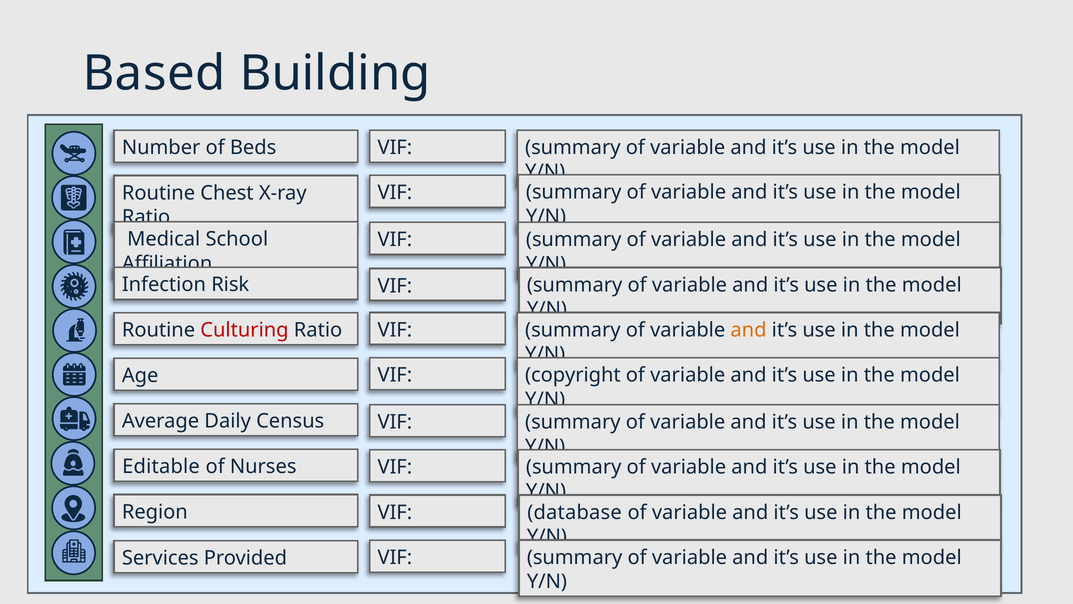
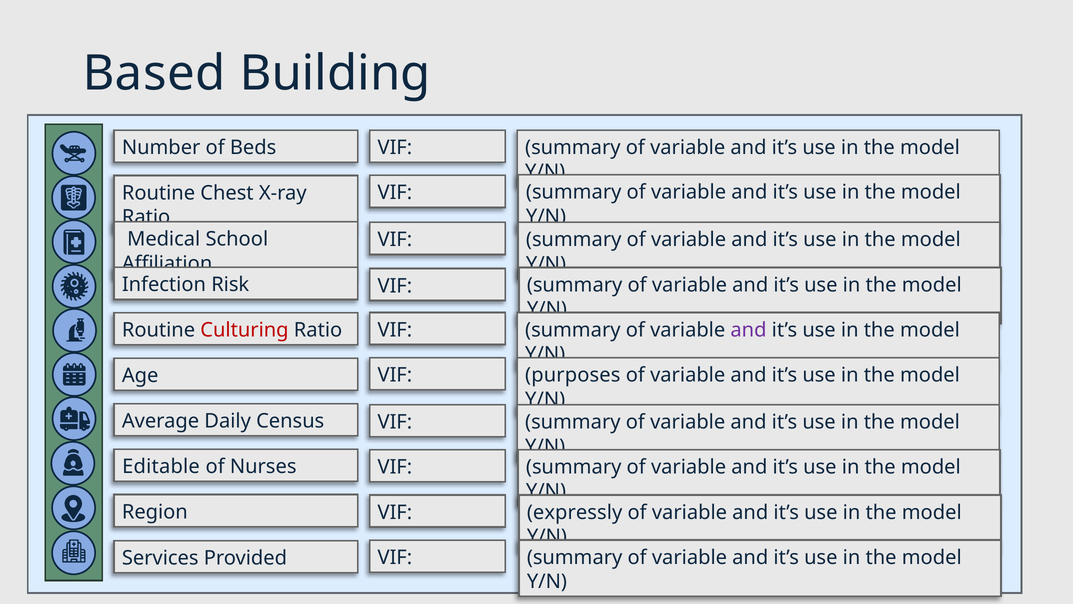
and at (748, 330) colour: orange -> purple
copyright: copyright -> purposes
database: database -> expressly
